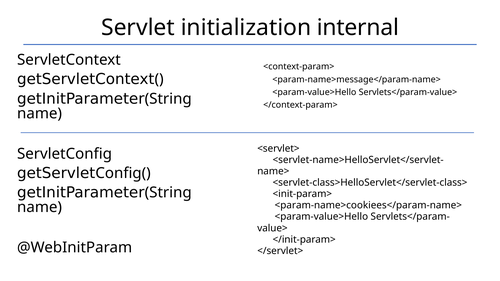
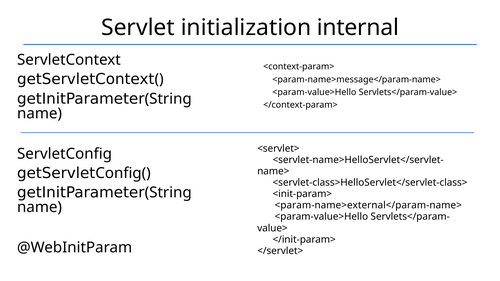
<param-name>cookiees</param-name>: <param-name>cookiees</param-name> -> <param-name>external</param-name>
